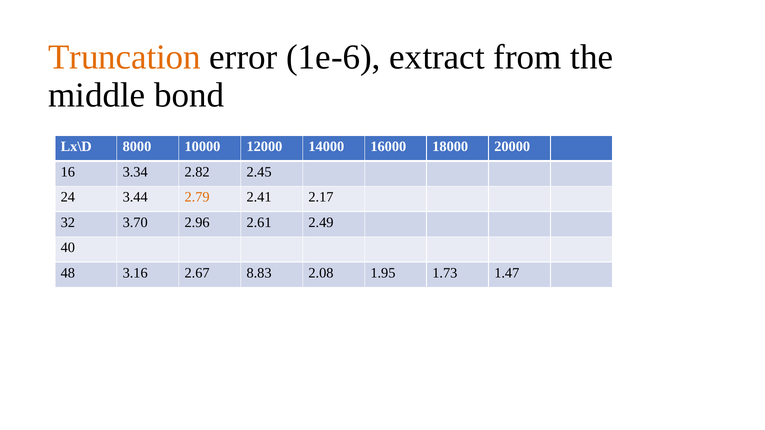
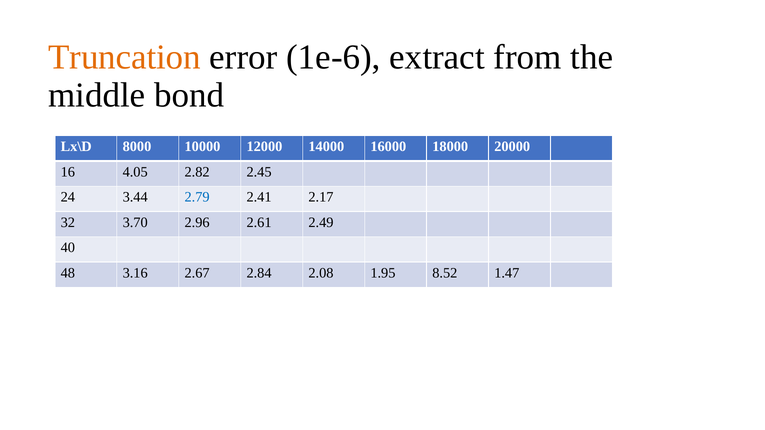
3.34: 3.34 -> 4.05
2.79 colour: orange -> blue
8.83: 8.83 -> 2.84
1.73: 1.73 -> 8.52
